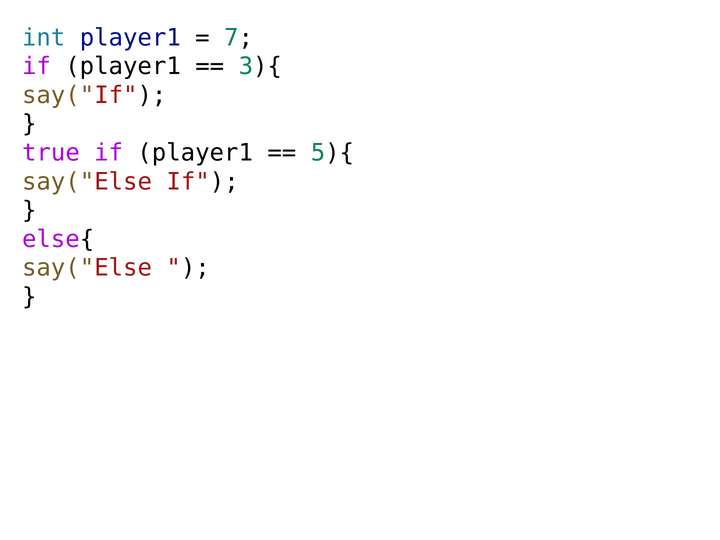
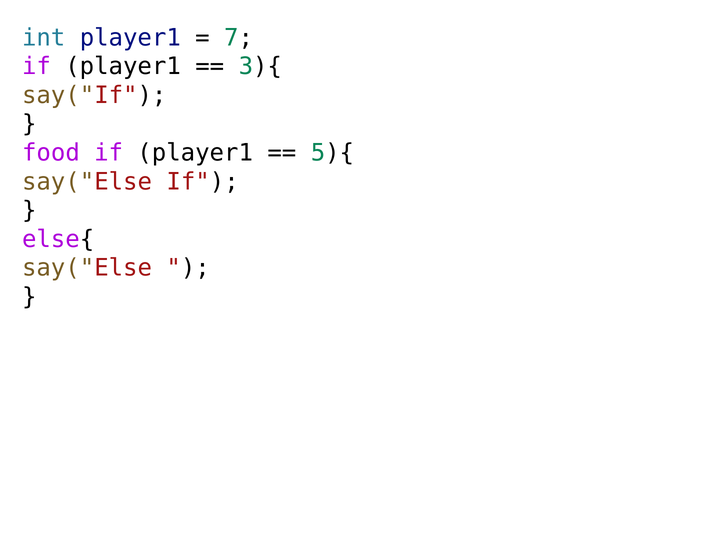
true: true -> food
